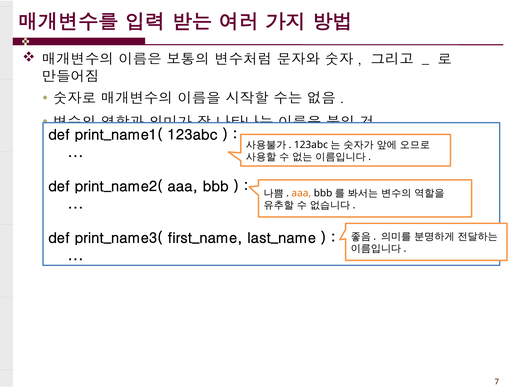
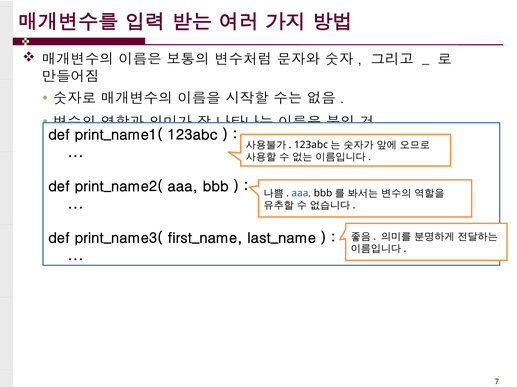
aaa at (301, 193) colour: orange -> blue
